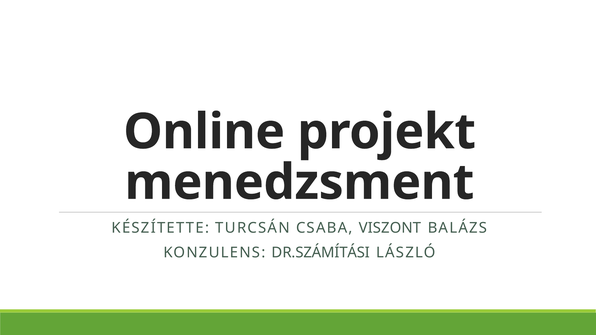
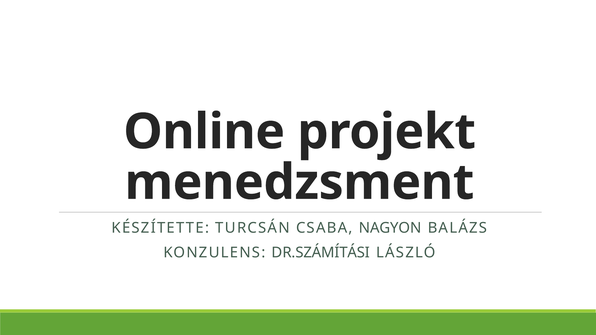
VISZONT: VISZONT -> NAGYON
